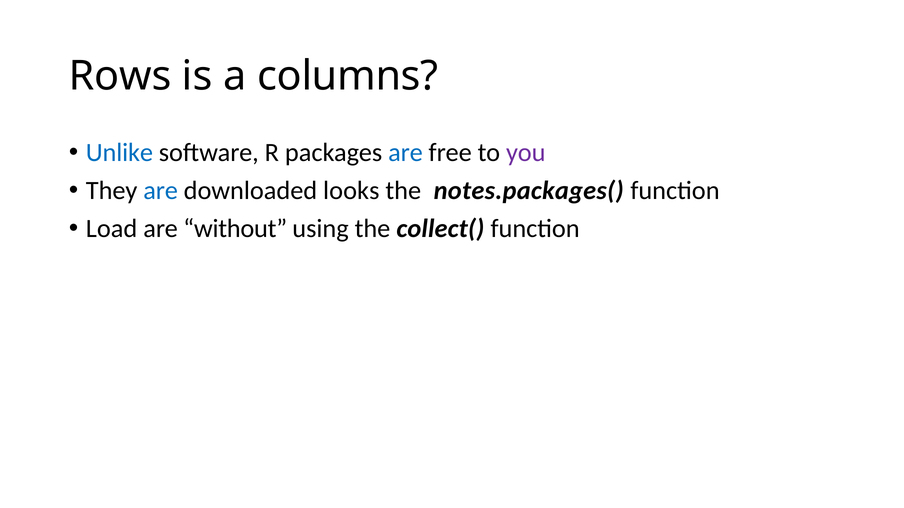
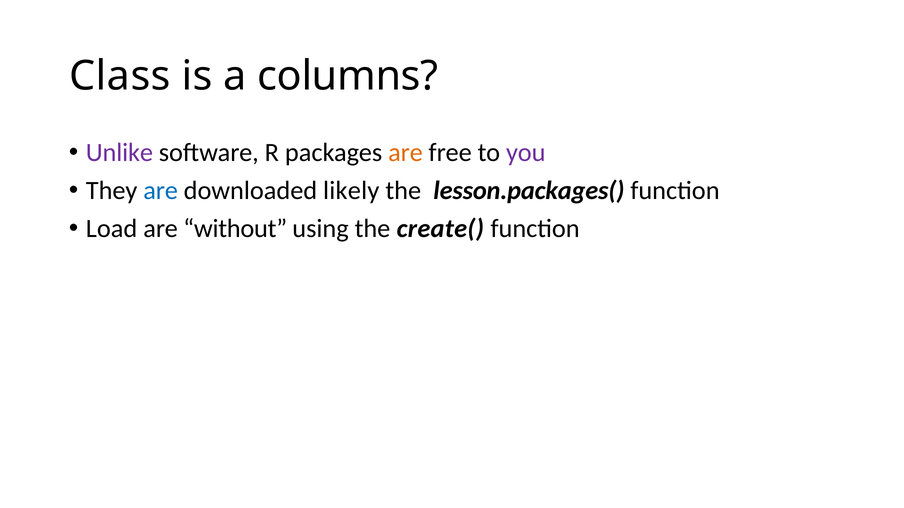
Rows: Rows -> Class
Unlike colour: blue -> purple
are at (405, 153) colour: blue -> orange
looks: looks -> likely
notes.packages(: notes.packages( -> lesson.packages(
collect(: collect( -> create(
